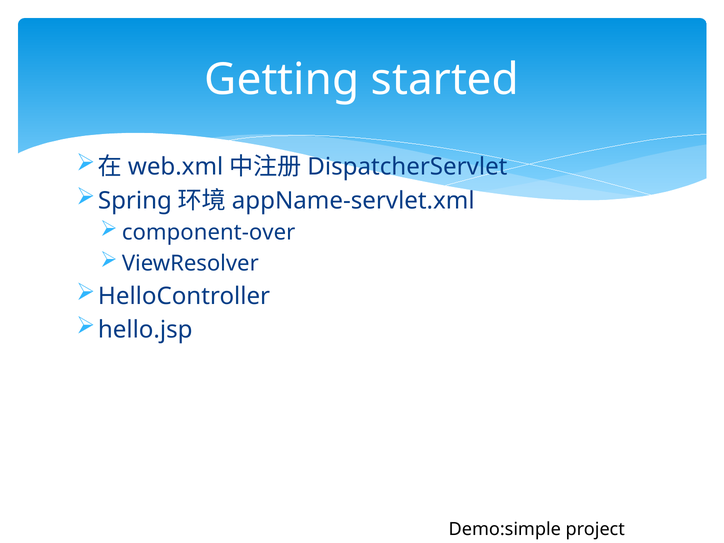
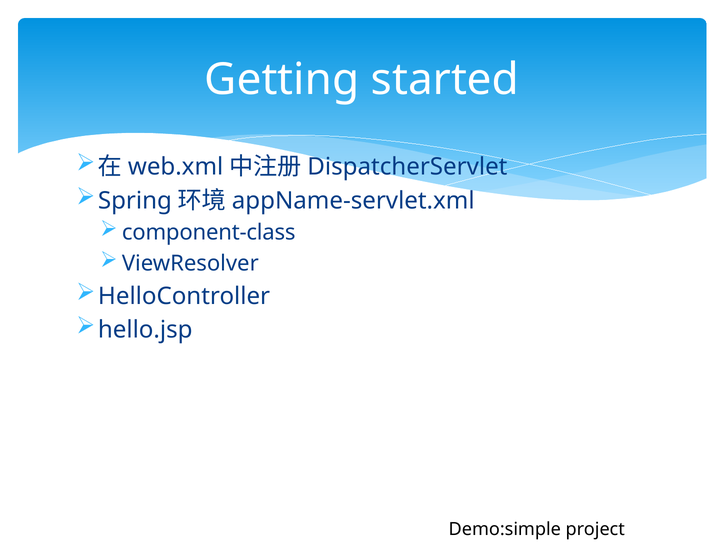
component-over: component-over -> component-class
